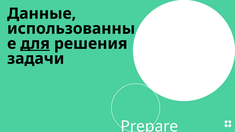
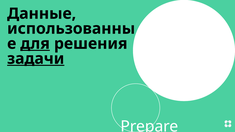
задачи underline: none -> present
